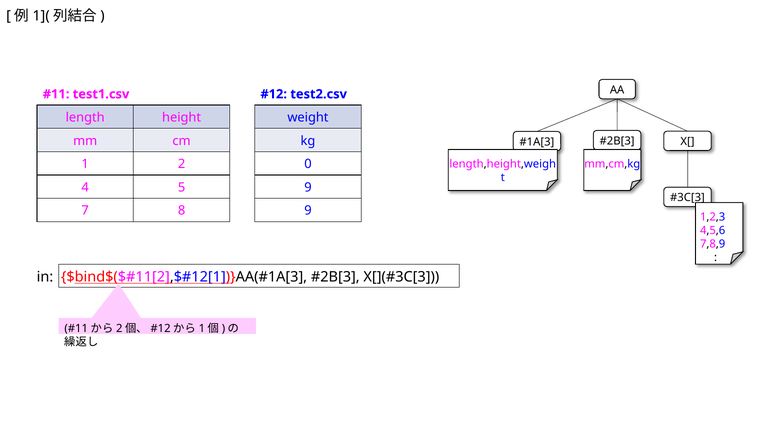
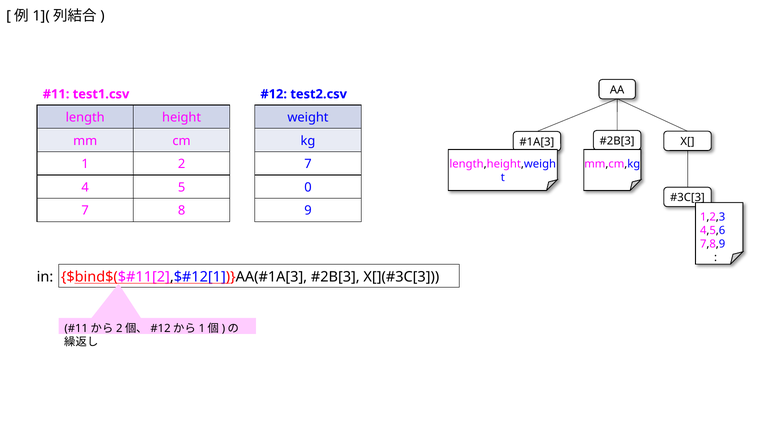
2 0: 0 -> 7
5 9: 9 -> 0
